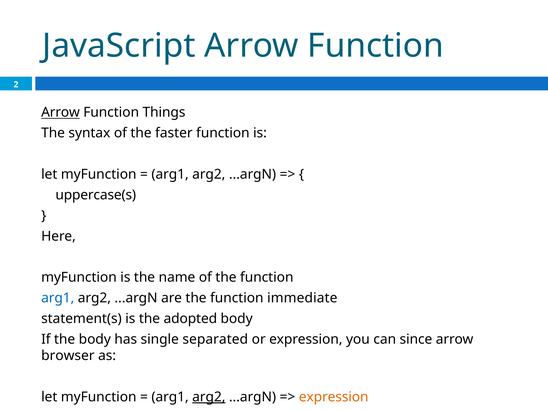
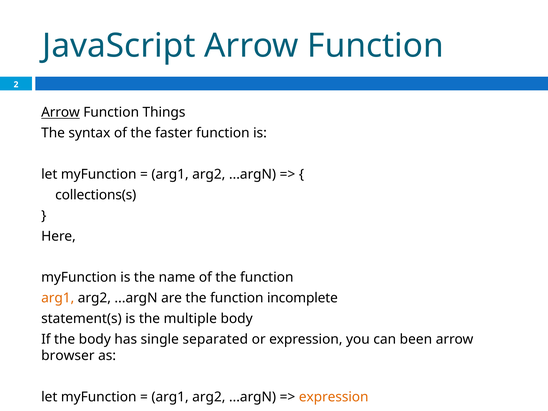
uppercase(s: uppercase(s -> collections(s
arg1 at (58, 298) colour: blue -> orange
immediate: immediate -> incomplete
adopted: adopted -> multiple
since: since -> been
arg2 at (209, 397) underline: present -> none
